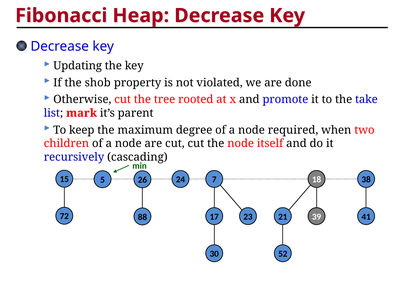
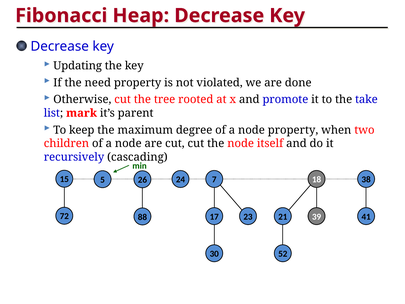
shob: shob -> need
node required: required -> property
